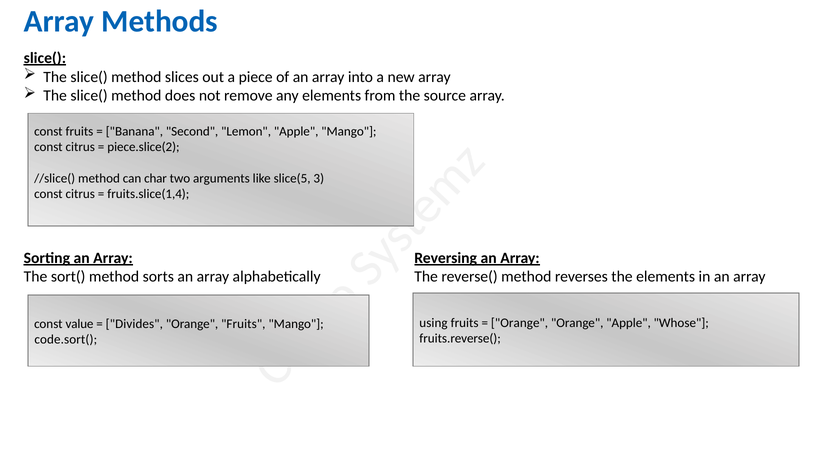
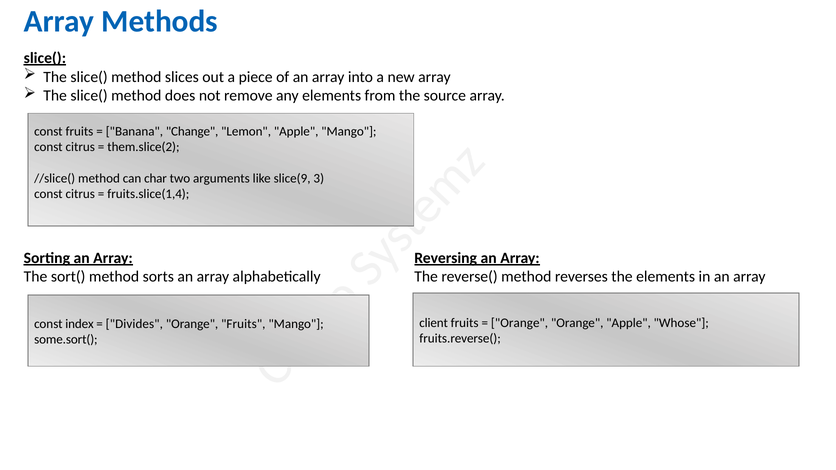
Second: Second -> Change
piece.slice(2: piece.slice(2 -> them.slice(2
slice(5: slice(5 -> slice(9
using: using -> client
value: value -> index
code.sort(: code.sort( -> some.sort(
